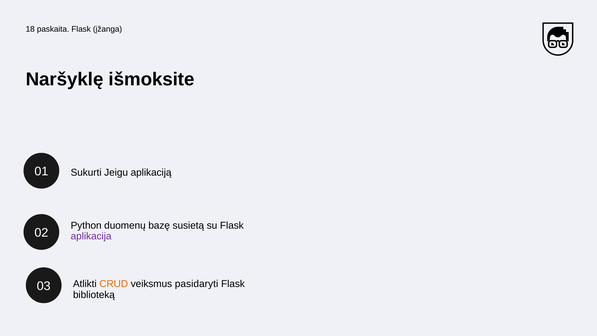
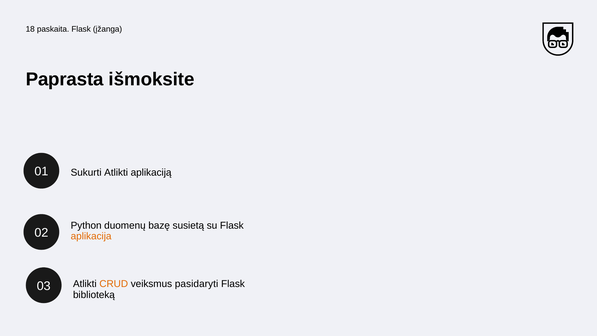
Naršyklę: Naršyklę -> Paprasta
Sukurti Jeigu: Jeigu -> Atlikti
aplikacija colour: purple -> orange
